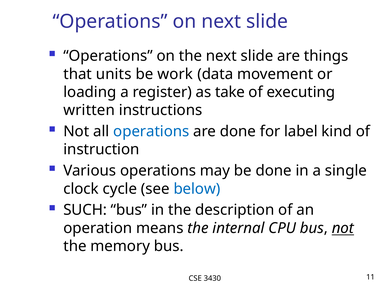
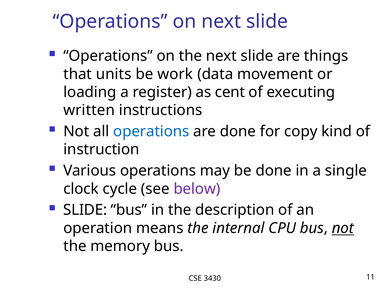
take: take -> cent
label: label -> copy
below colour: blue -> purple
SUCH at (85, 209): SUCH -> SLIDE
